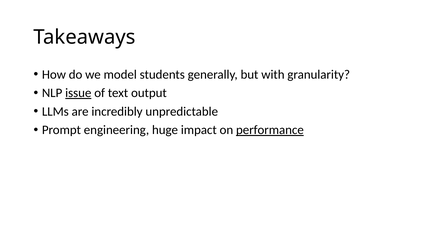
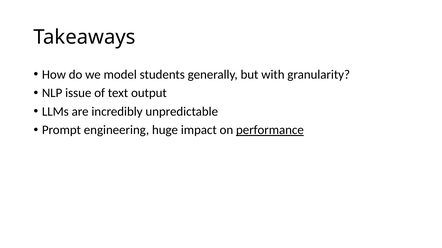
issue underline: present -> none
